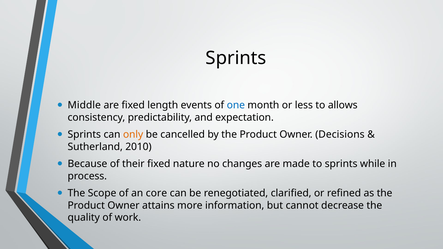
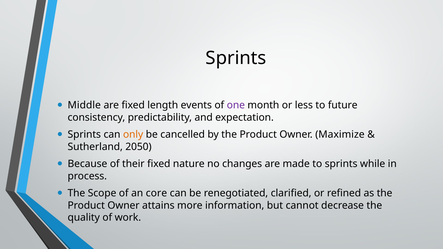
one colour: blue -> purple
allows: allows -> future
Decisions: Decisions -> Maximize
2010: 2010 -> 2050
